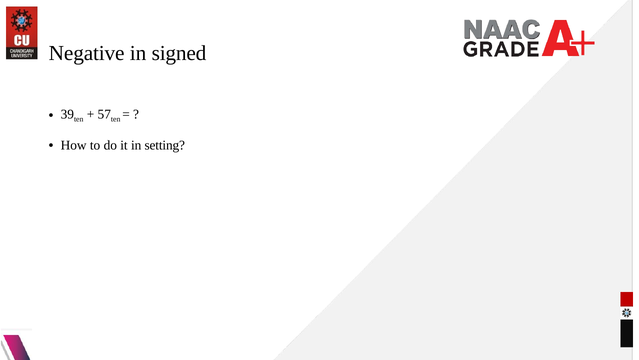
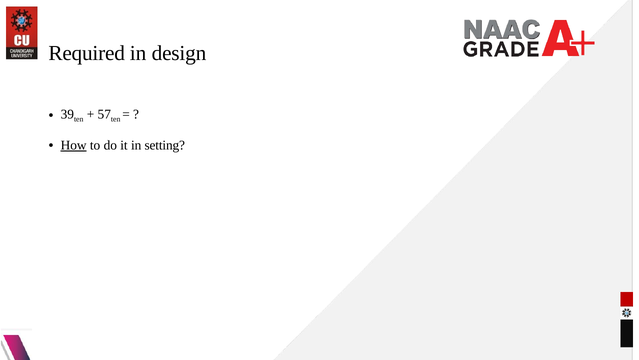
Negative: Negative -> Required
signed: signed -> design
How underline: none -> present
